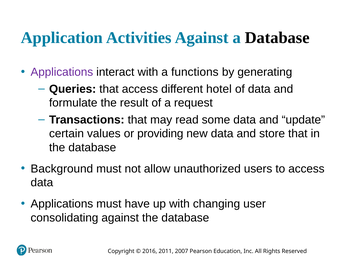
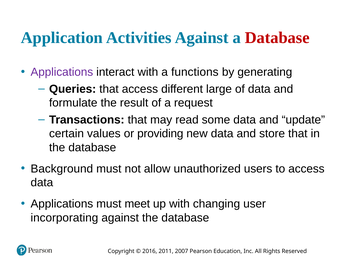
Database at (277, 38) colour: black -> red
hotel: hotel -> large
have: have -> meet
consolidating: consolidating -> incorporating
